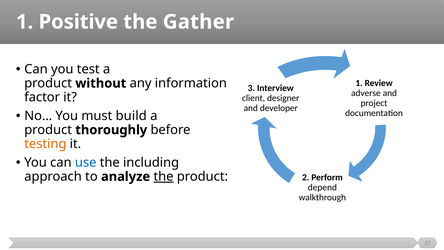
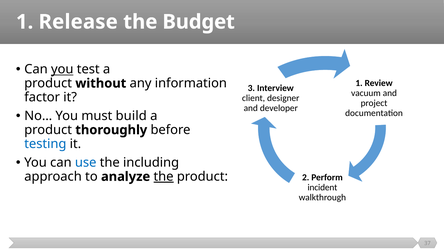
Positive: Positive -> Release
Gather: Gather -> Budget
you at (62, 69) underline: none -> present
adverse: adverse -> vacuum
testing colour: orange -> blue
depend: depend -> incident
